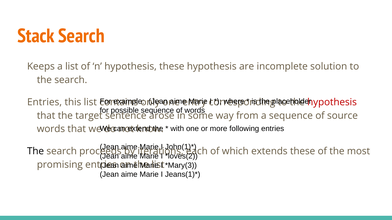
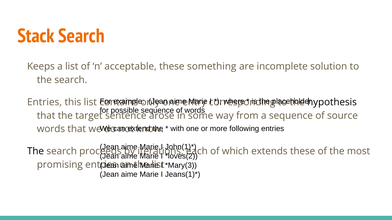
n hypothesis: hypothesis -> acceptable
these hypothesis: hypothesis -> something
hypothesis at (332, 102) colour: red -> black
